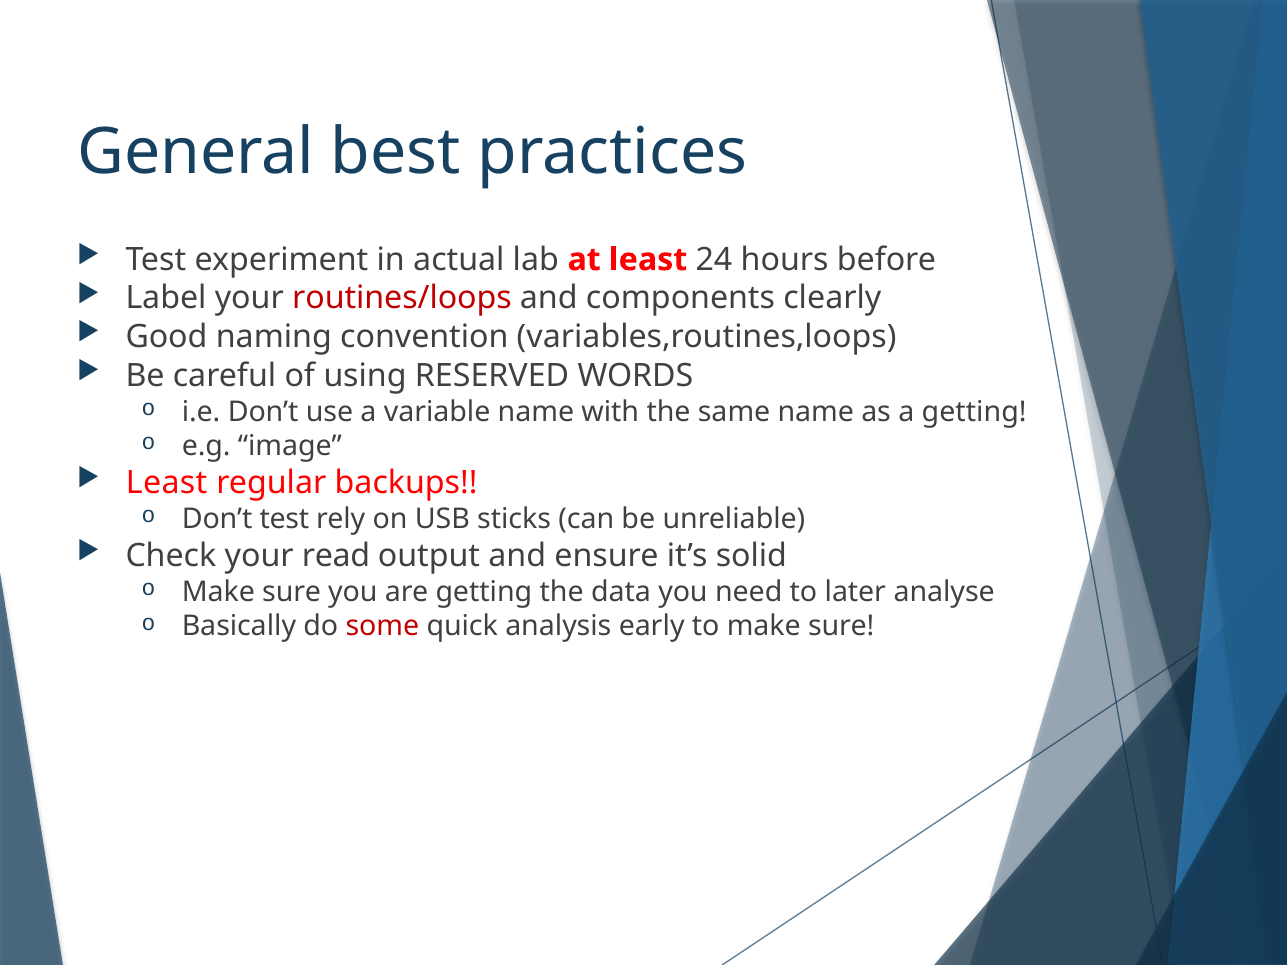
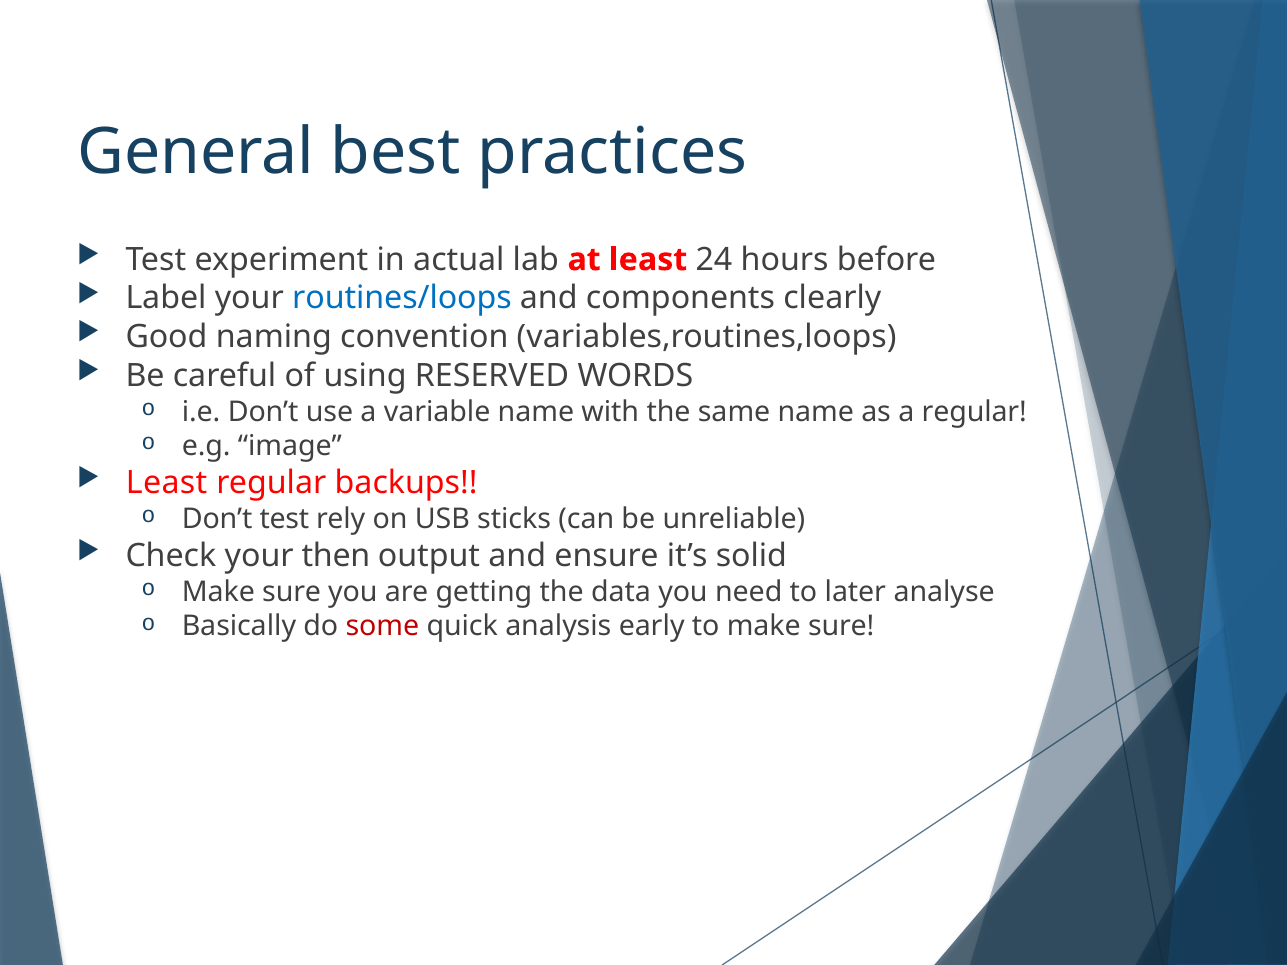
routines/loops colour: red -> blue
a getting: getting -> regular
read: read -> then
